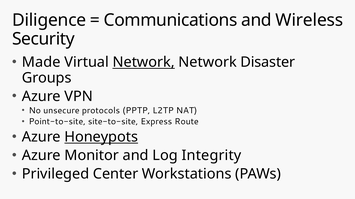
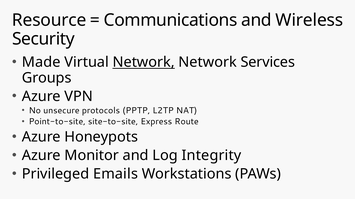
Diligence: Diligence -> Resource
Disaster: Disaster -> Services
Honeypots underline: present -> none
Center: Center -> Emails
